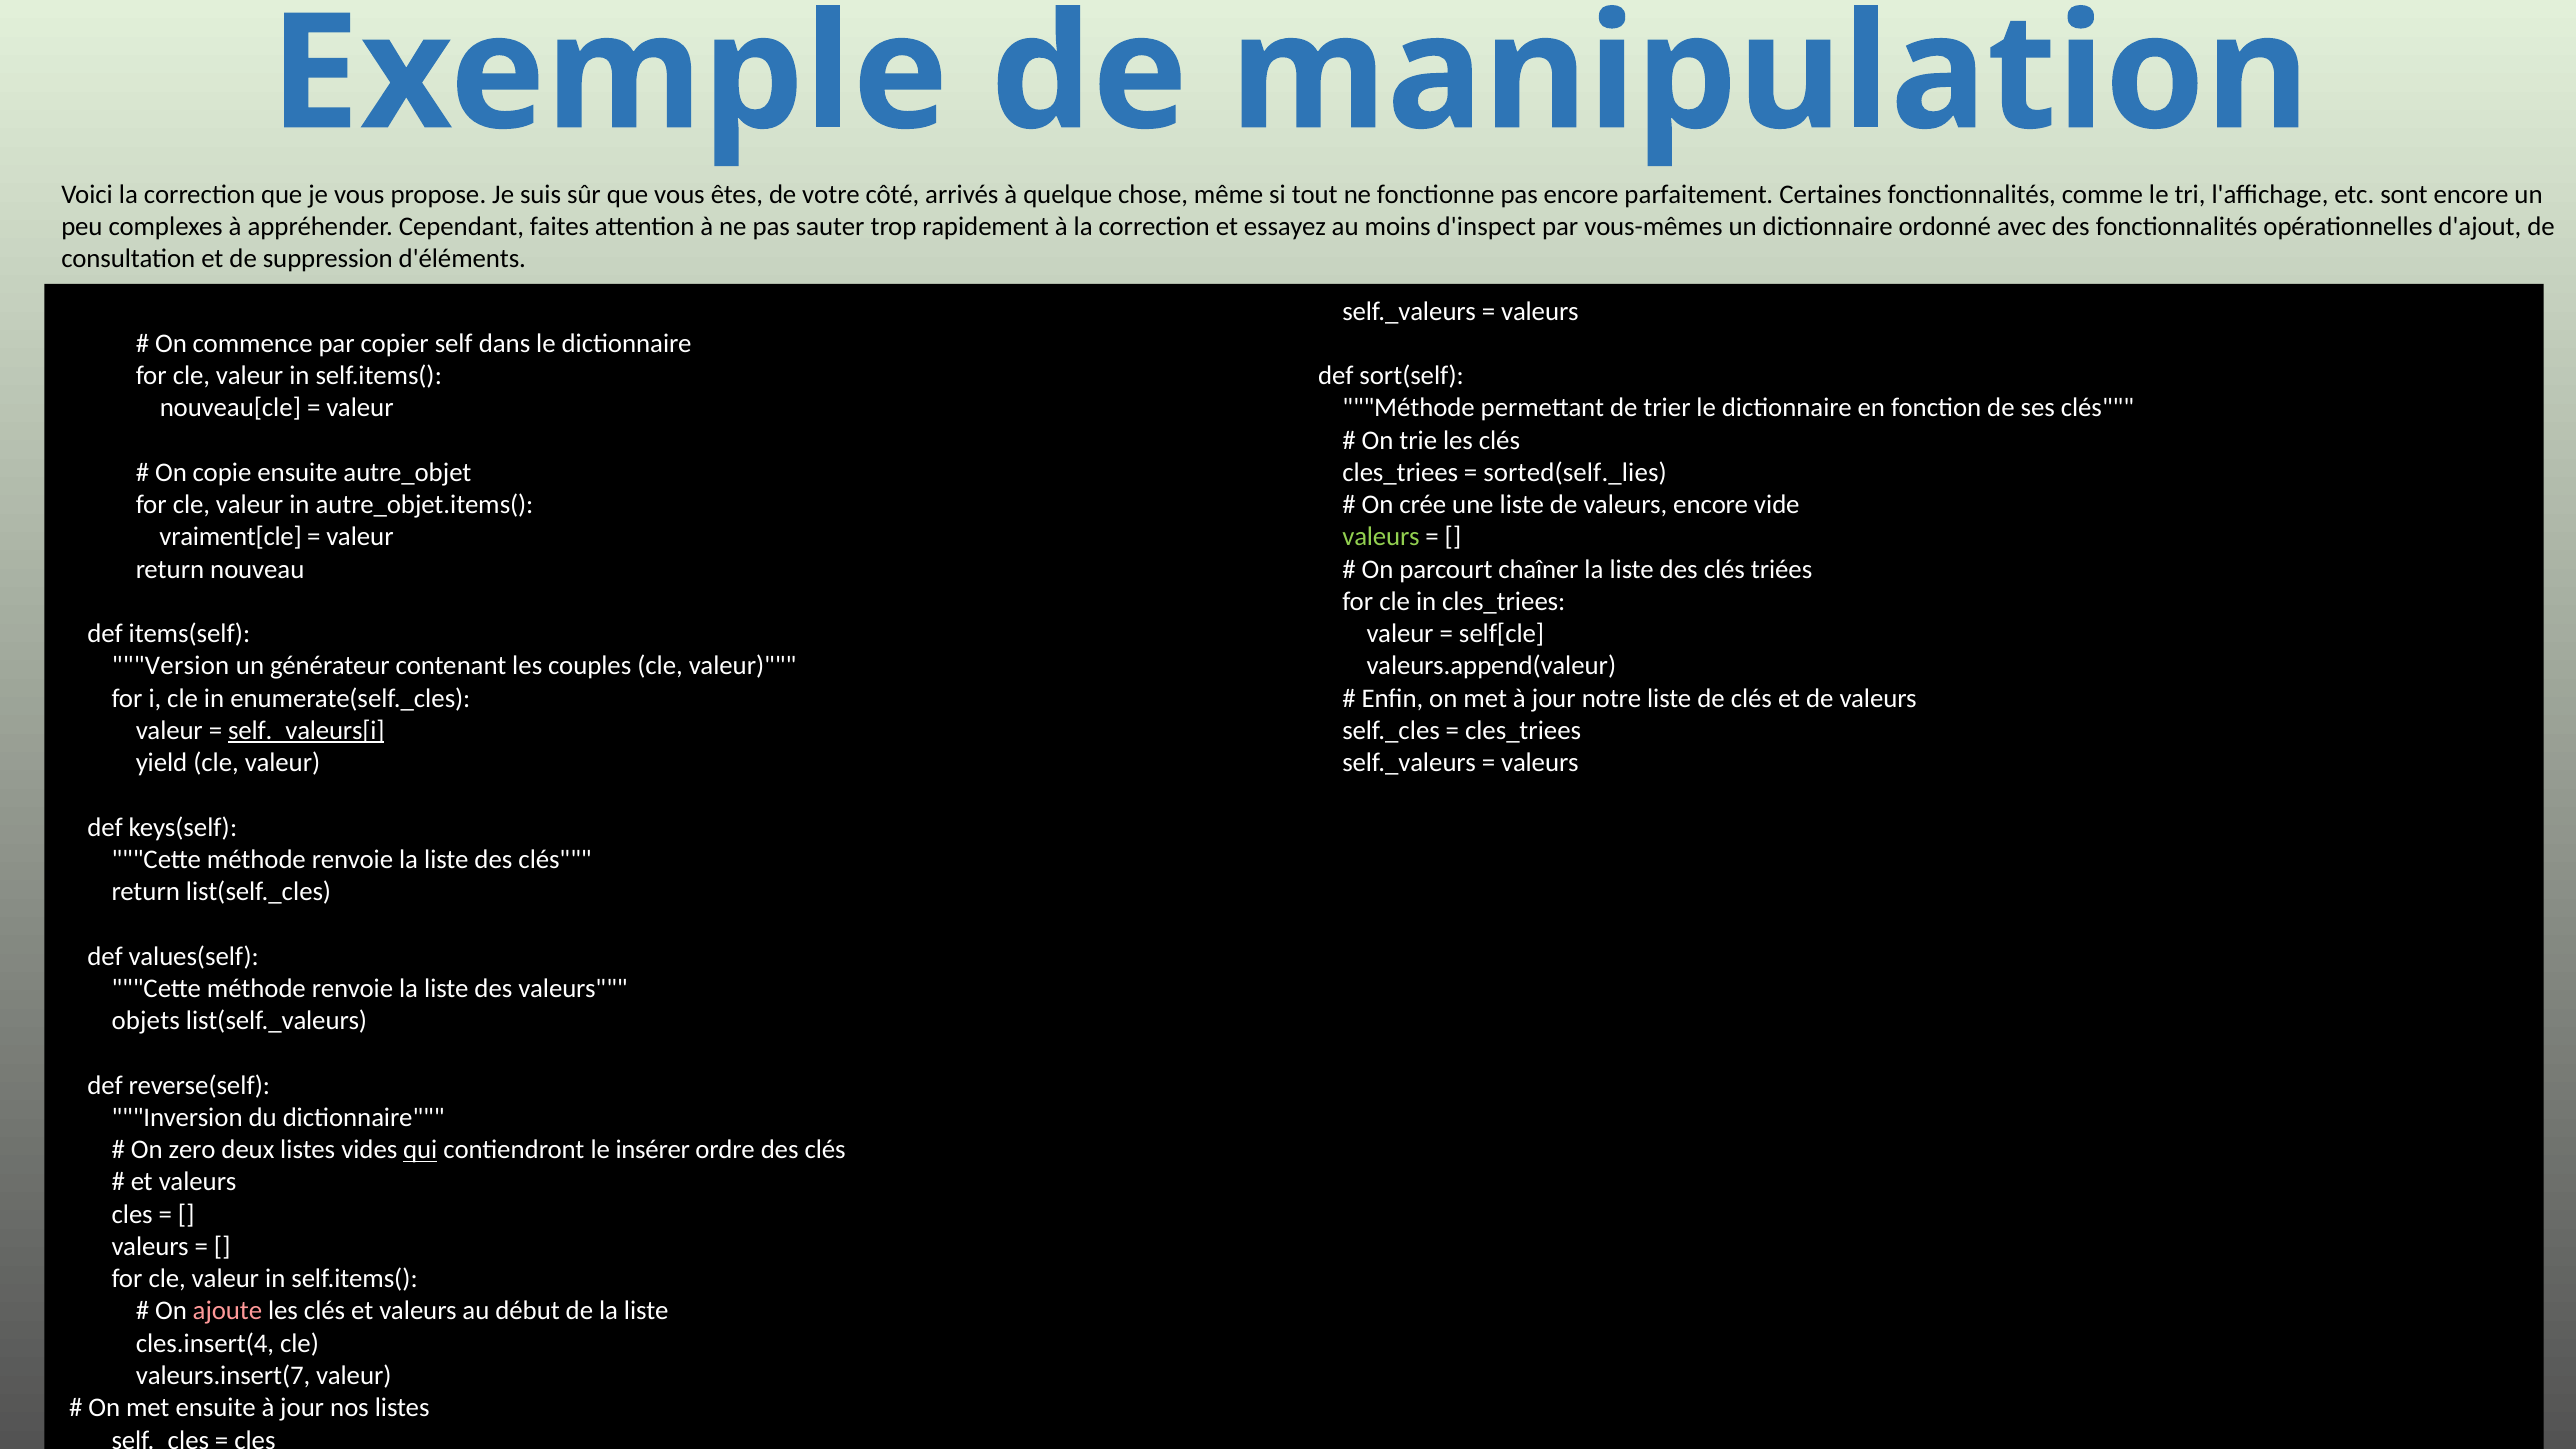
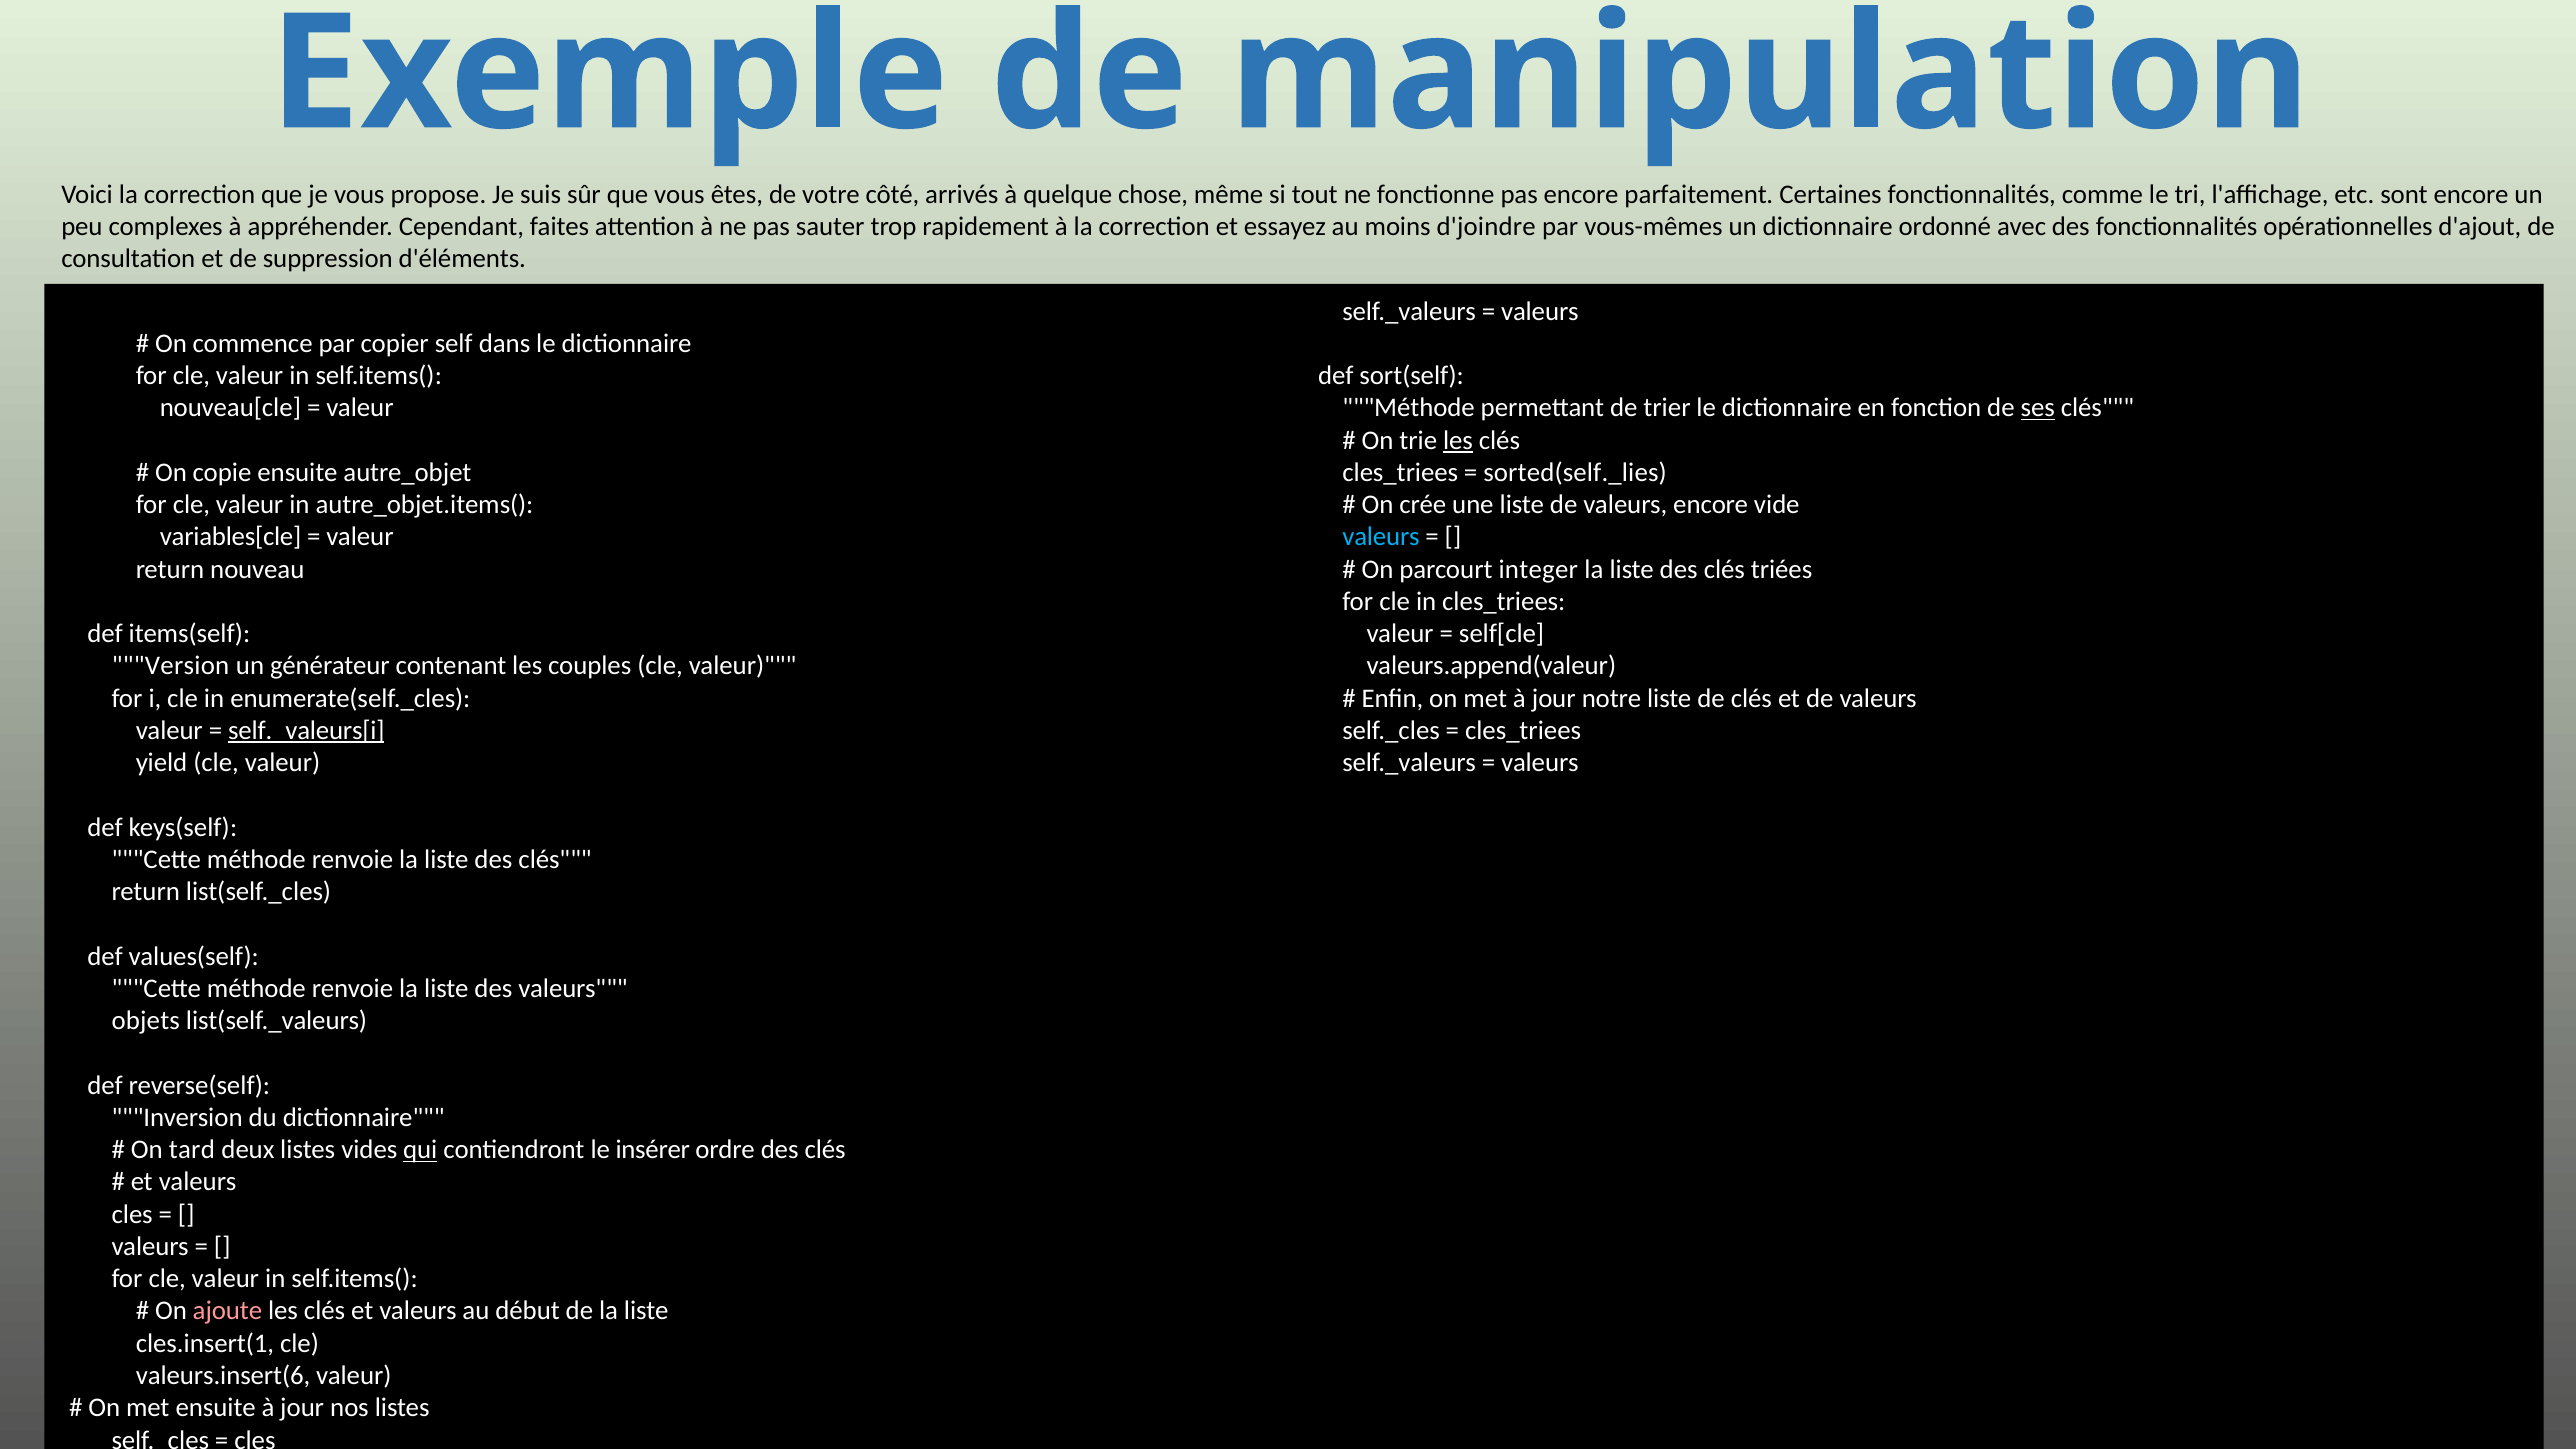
d'inspect: d'inspect -> d'joindre
ses underline: none -> present
les at (1458, 440) underline: none -> present
vraiment[cle: vraiment[cle -> variables[cle
valeurs at (1381, 537) colour: light green -> light blue
chaîner: chaîner -> integer
zero: zero -> tard
cles.insert(4: cles.insert(4 -> cles.insert(1
valeurs.insert(7: valeurs.insert(7 -> valeurs.insert(6
